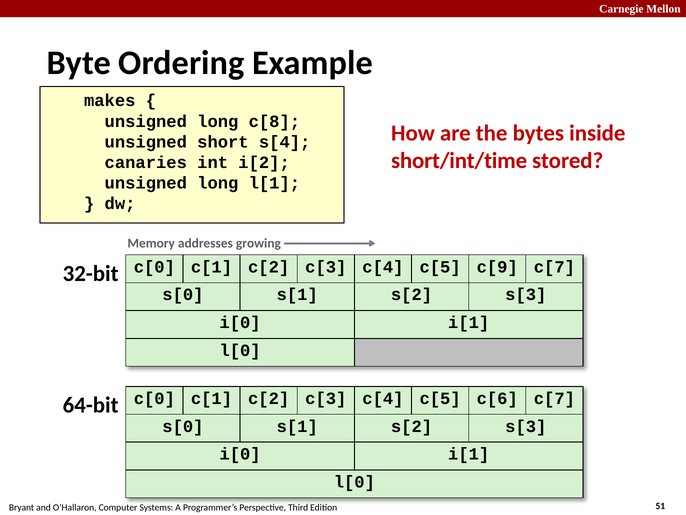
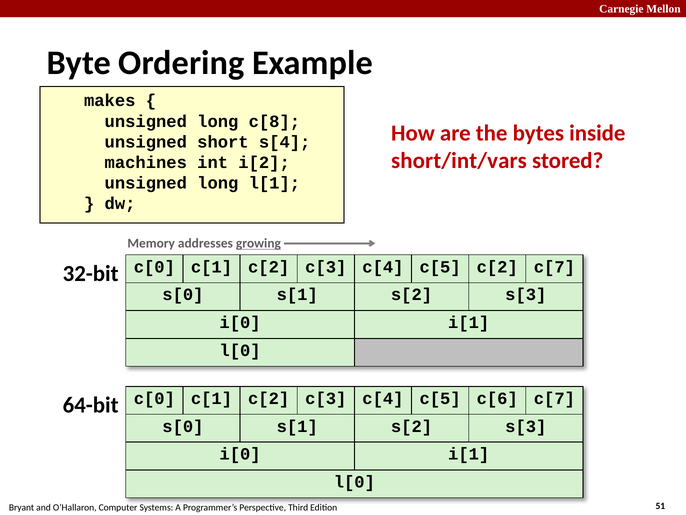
short/int/time: short/int/time -> short/int/vars
canaries: canaries -> machines
growing underline: none -> present
c[5 c[9: c[9 -> c[2
